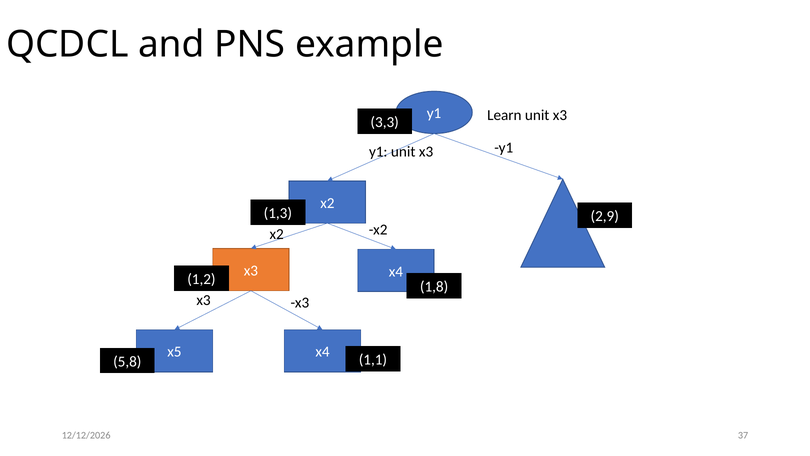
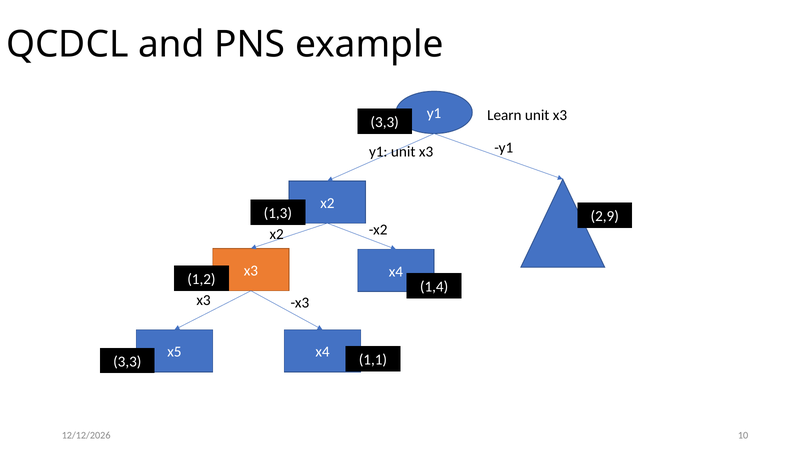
1,8: 1,8 -> 1,4
5,8 at (127, 361): 5,8 -> 3,3
37: 37 -> 10
